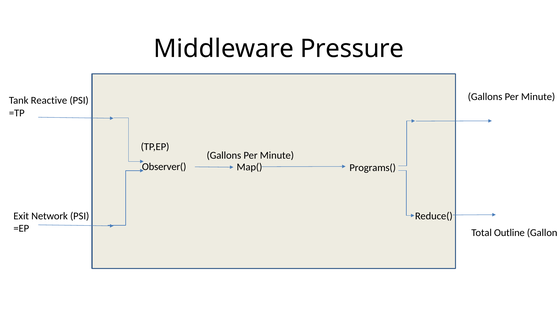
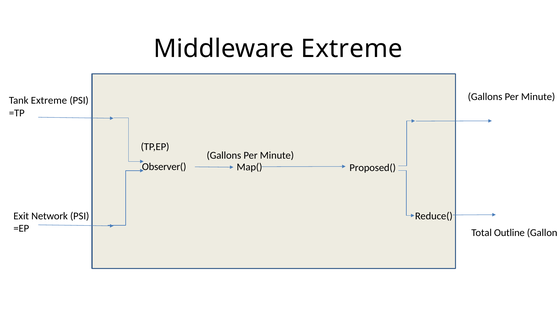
Middleware Pressure: Pressure -> Extreme
Tank Reactive: Reactive -> Extreme
Programs(: Programs( -> Proposed(
